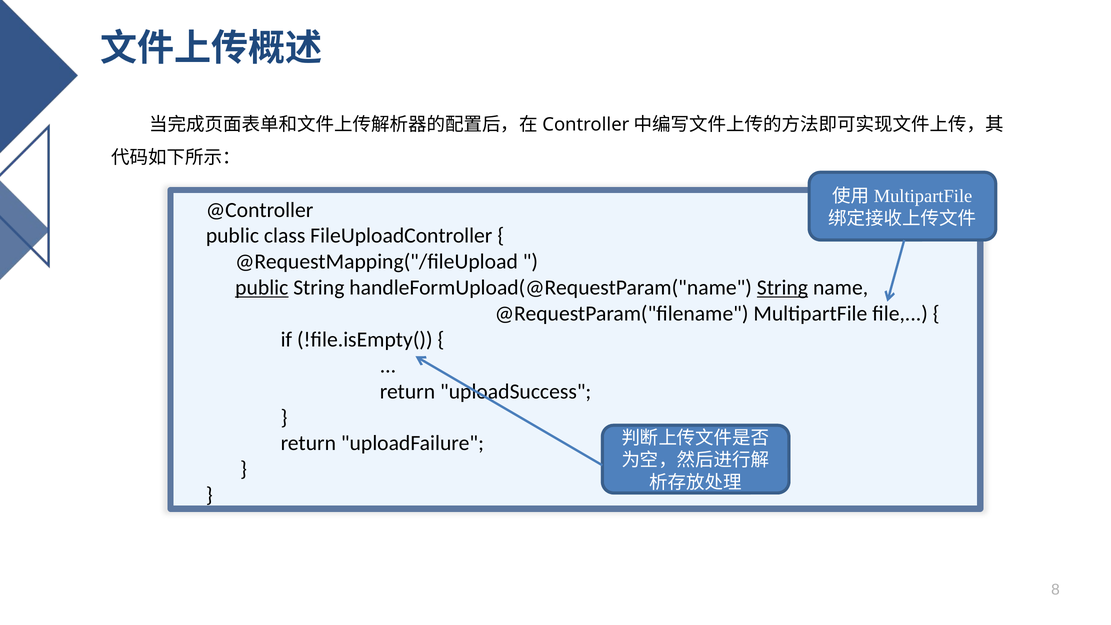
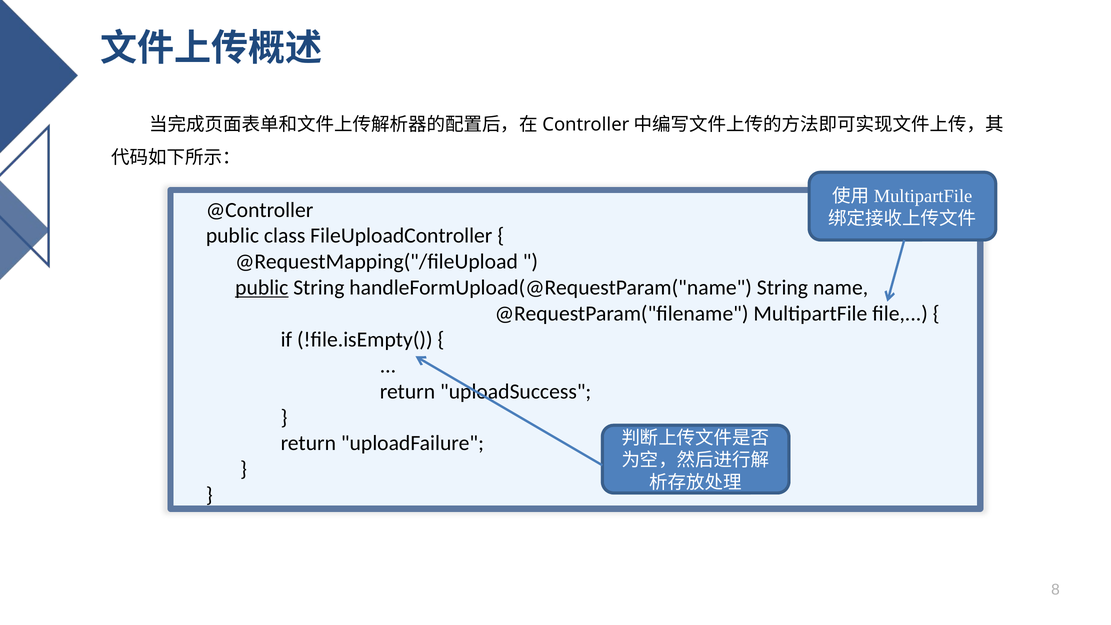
String at (782, 288) underline: present -> none
